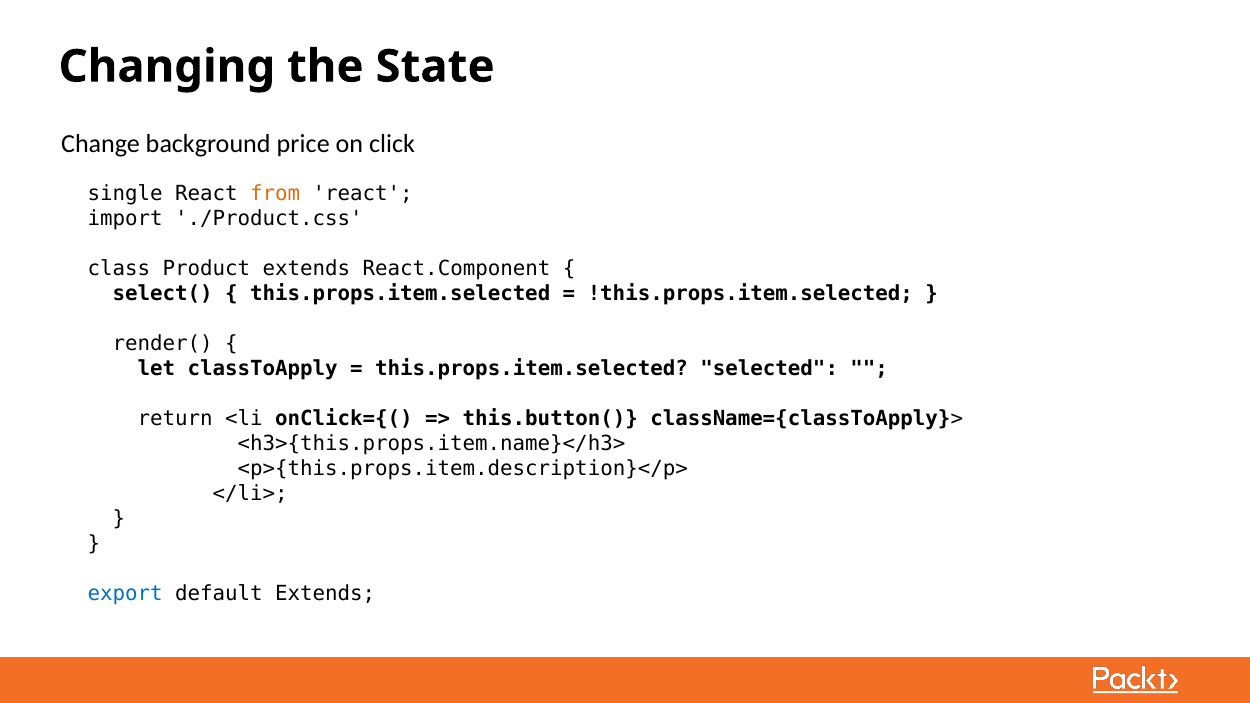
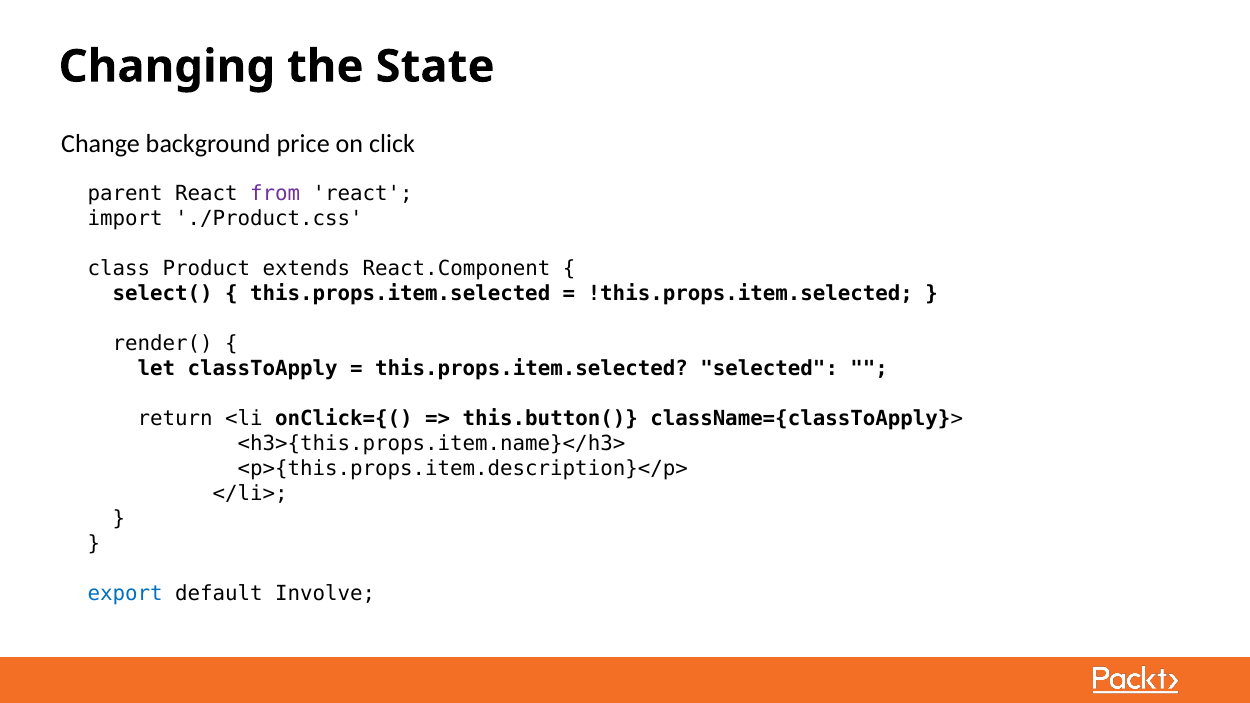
single: single -> parent
from colour: orange -> purple
default Extends: Extends -> Involve
